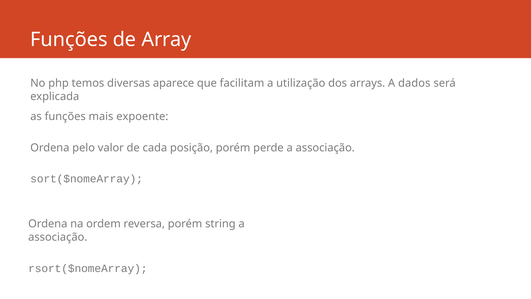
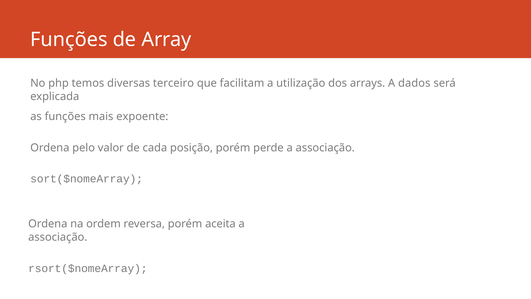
aparece: aparece -> terceiro
string: string -> aceita
